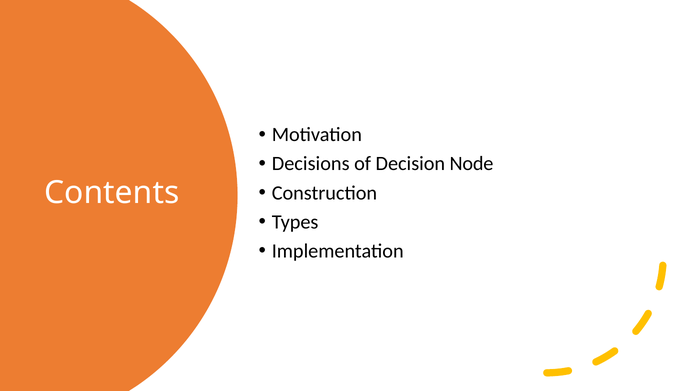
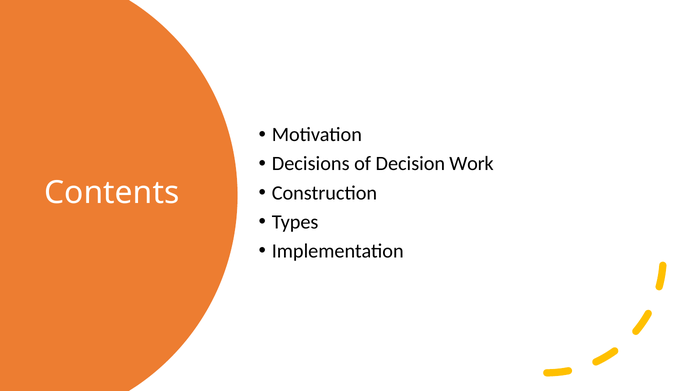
Node: Node -> Work
